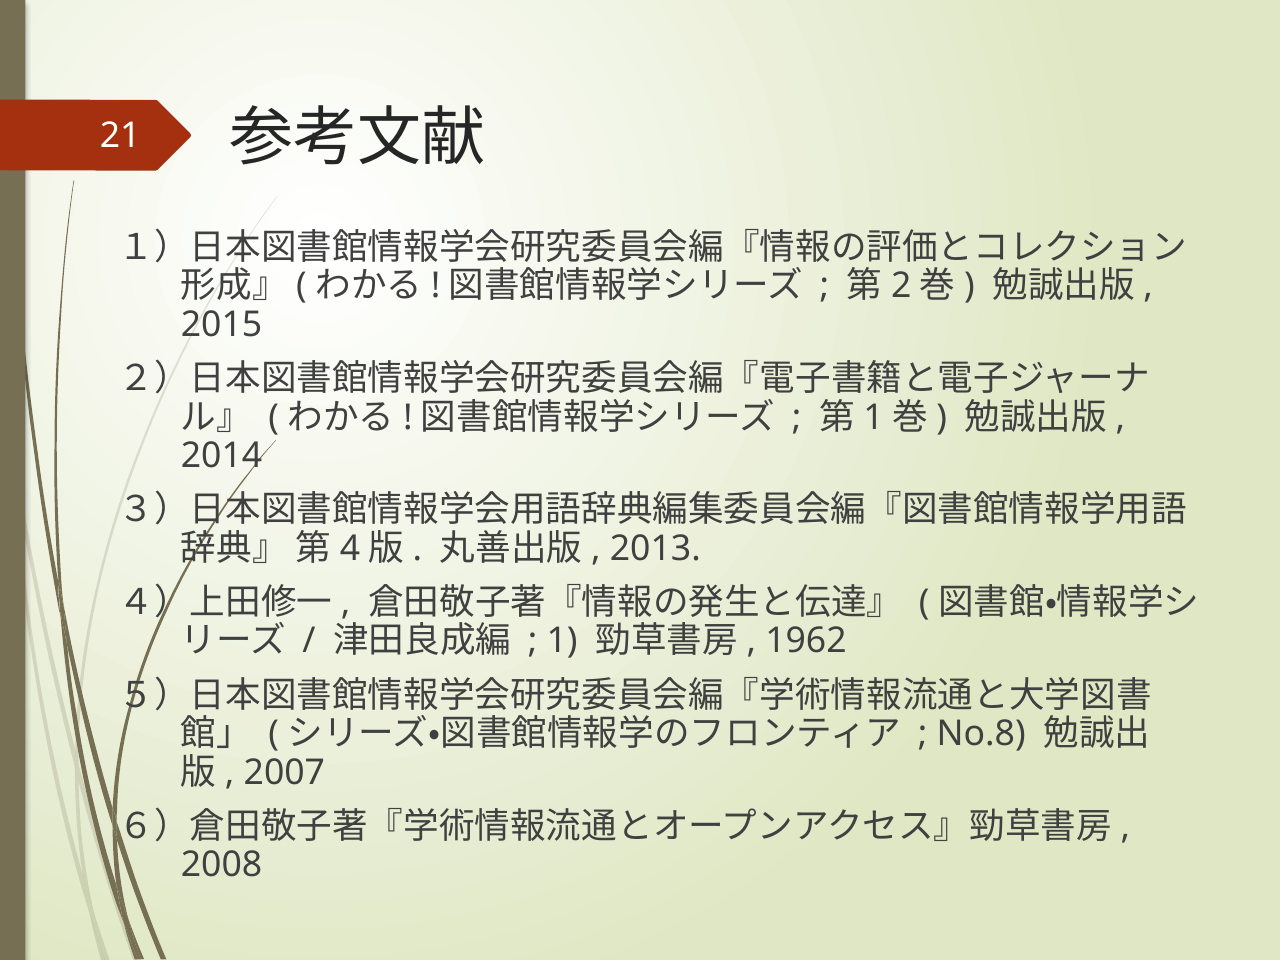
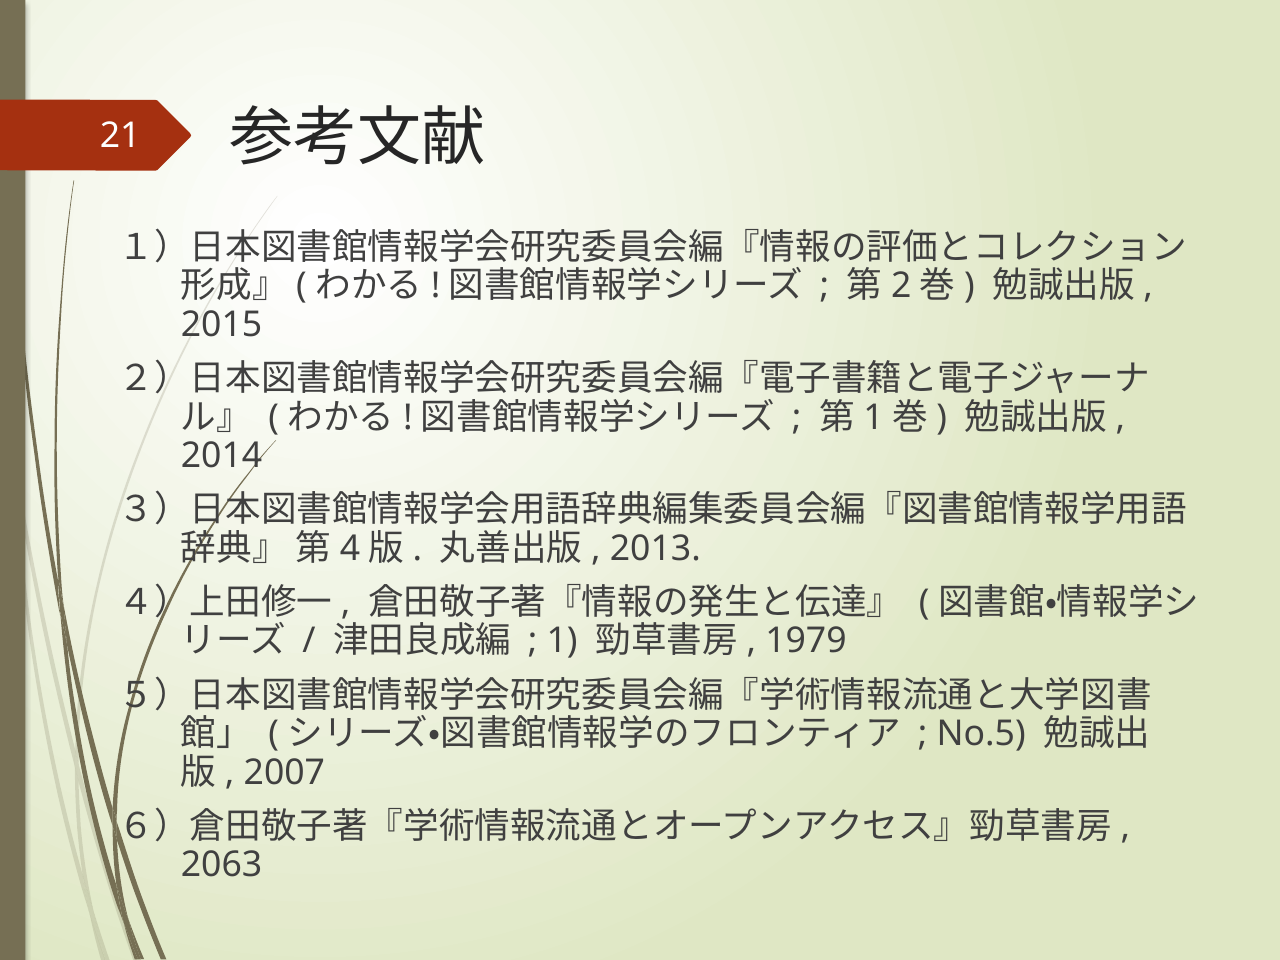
1962: 1962 -> 1979
No.8: No.8 -> No.5
2008: 2008 -> 2063
